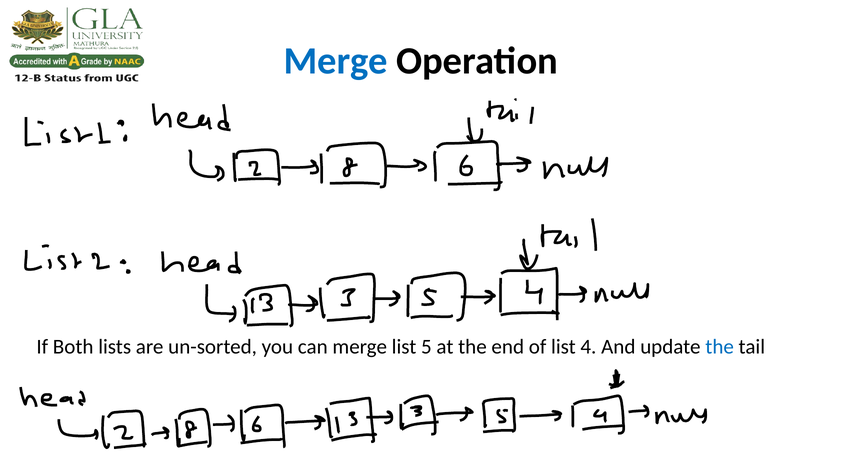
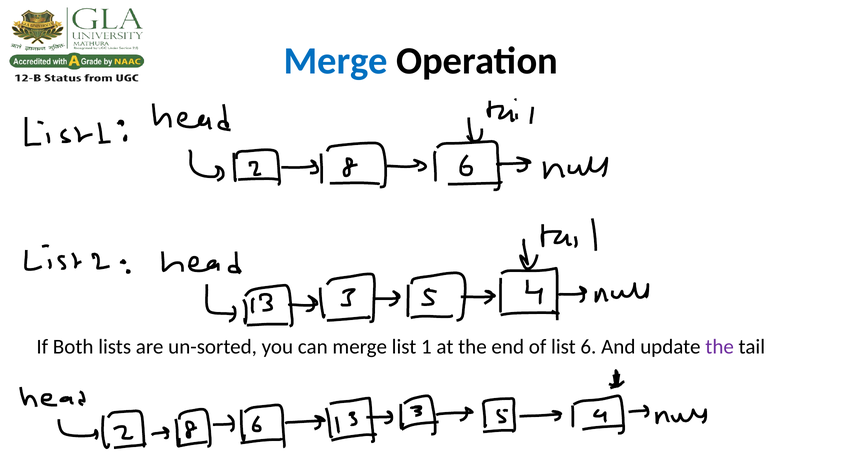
5: 5 -> 1
4: 4 -> 6
the at (720, 346) colour: blue -> purple
